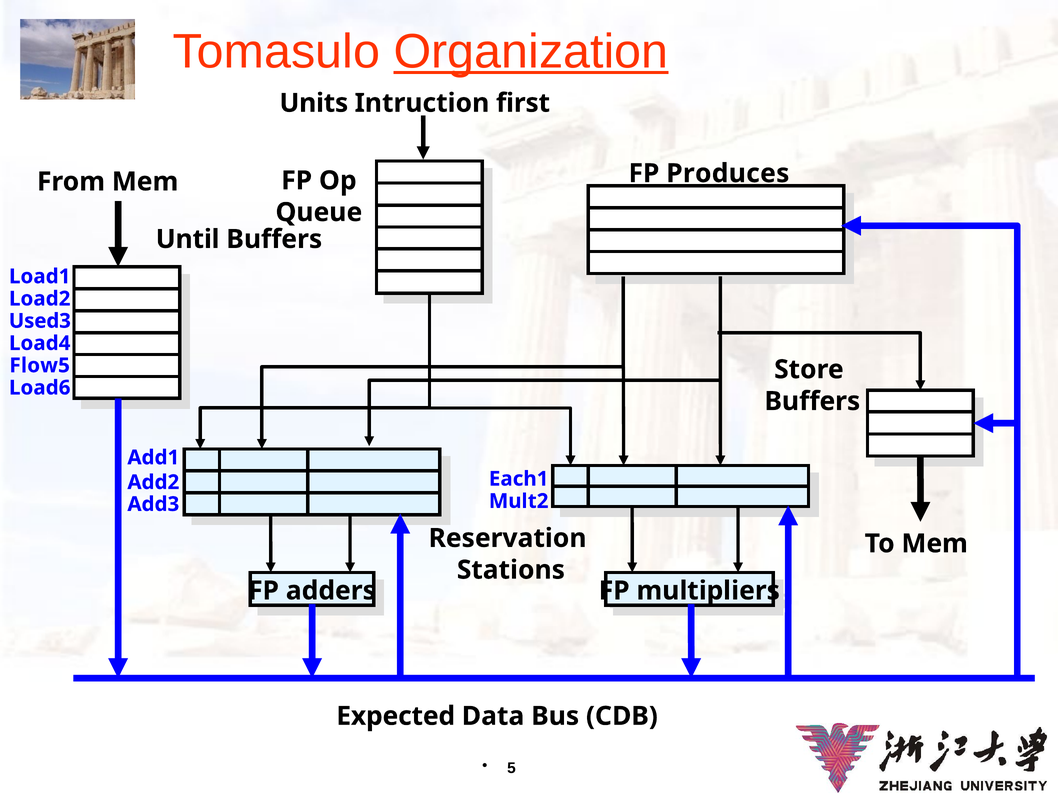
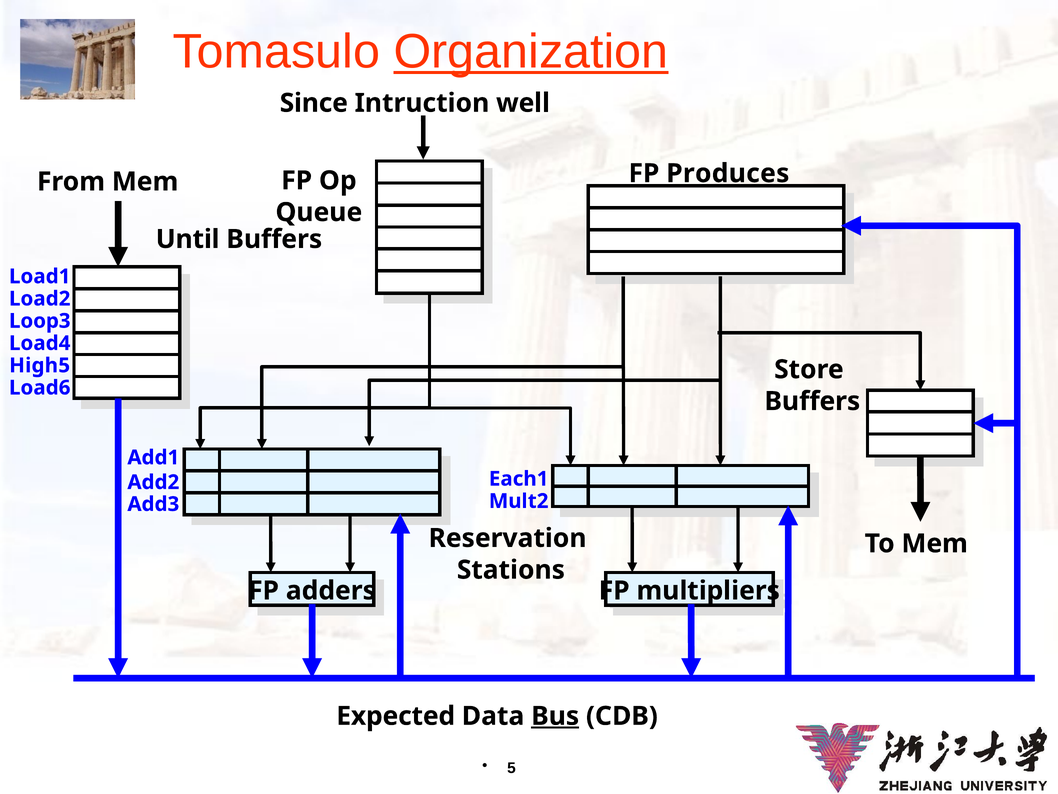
Units: Units -> Since
first: first -> well
Used3: Used3 -> Loop3
Flow5: Flow5 -> High5
Bus underline: none -> present
